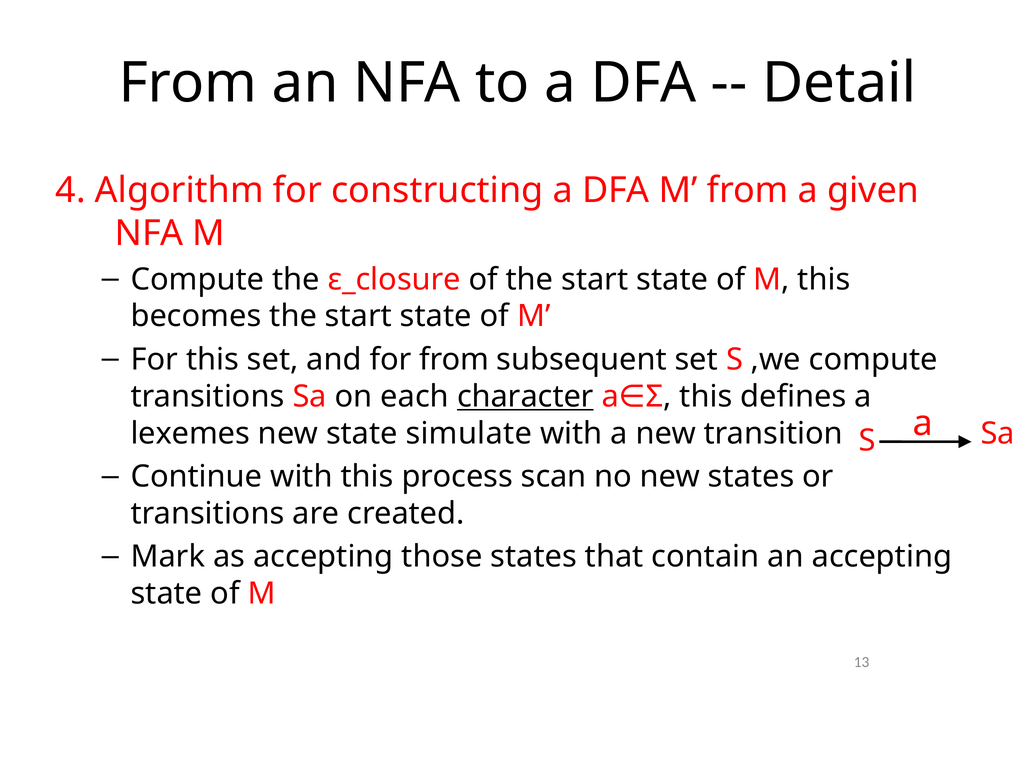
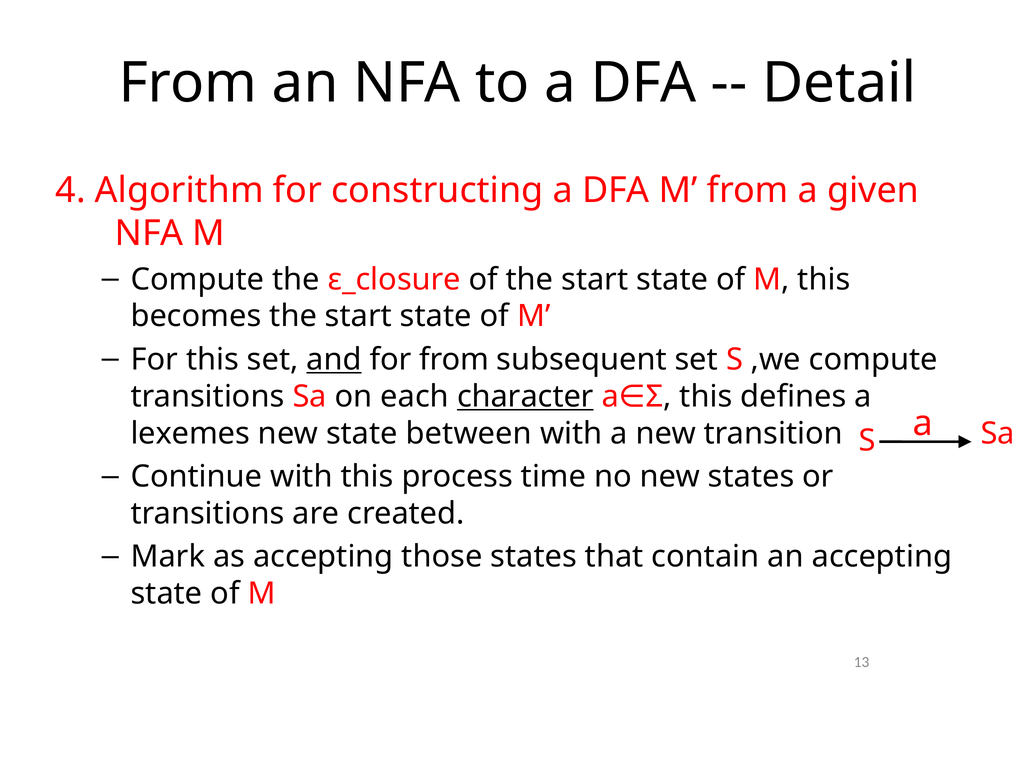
and underline: none -> present
simulate: simulate -> between
scan: scan -> time
